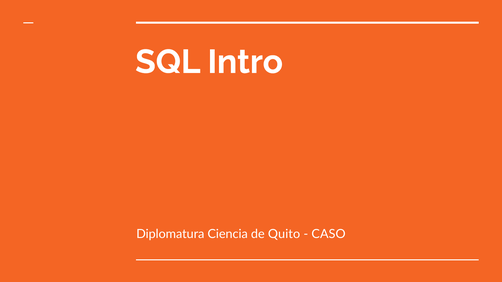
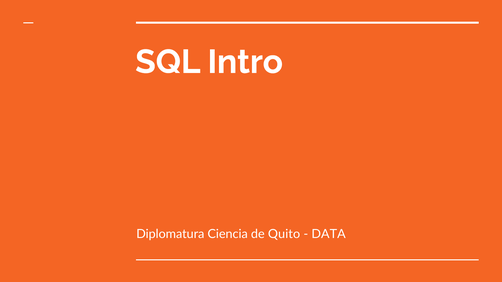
CASO: CASO -> DATA
